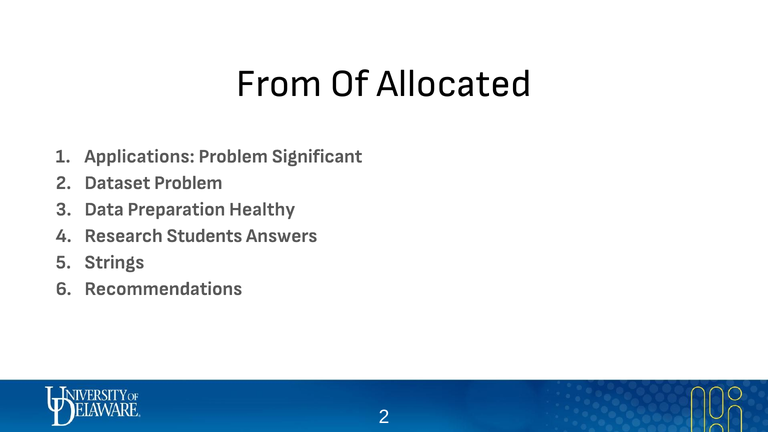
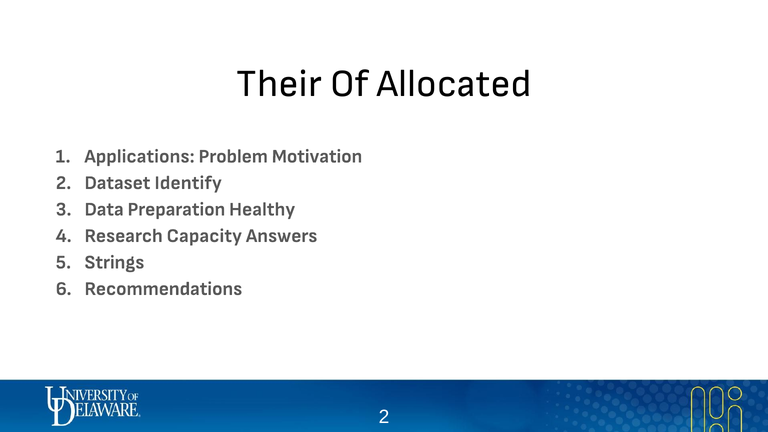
From: From -> Their
Significant: Significant -> Motivation
Dataset Problem: Problem -> Identify
Students: Students -> Capacity
